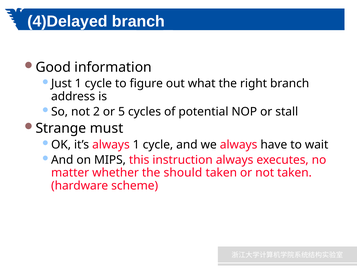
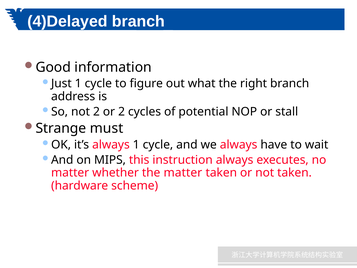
or 5: 5 -> 2
the should: should -> matter
